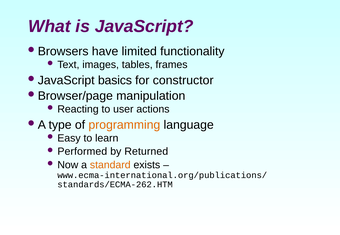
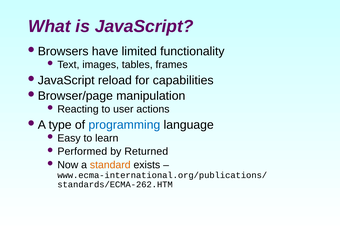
basics: basics -> reload
constructor: constructor -> capabilities
programming colour: orange -> blue
